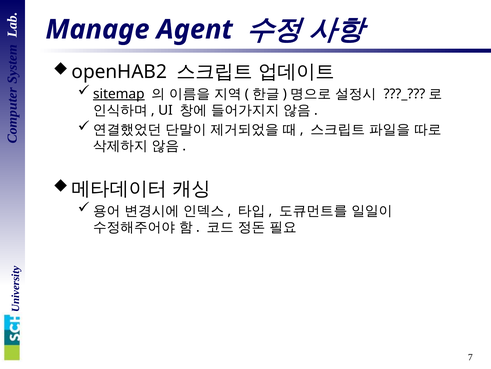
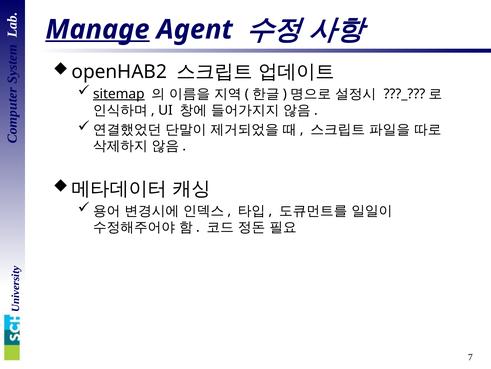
Manage underline: none -> present
